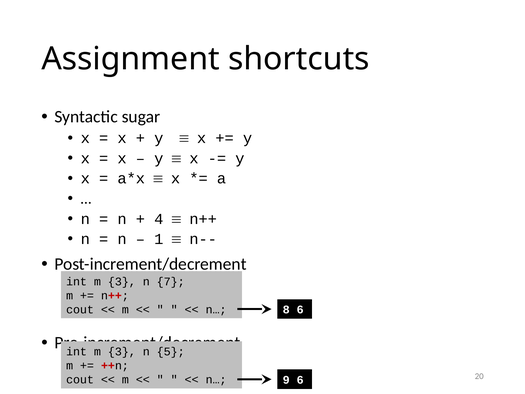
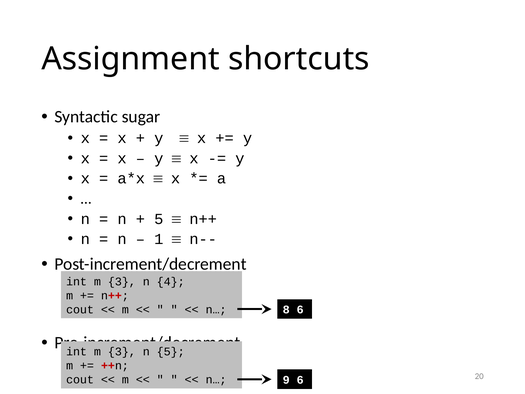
4 at (159, 219): 4 -> 5
7: 7 -> 4
